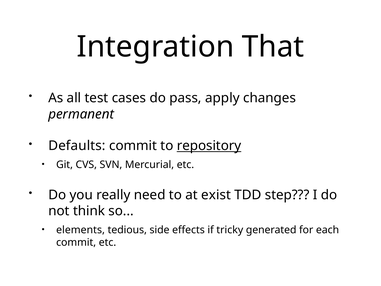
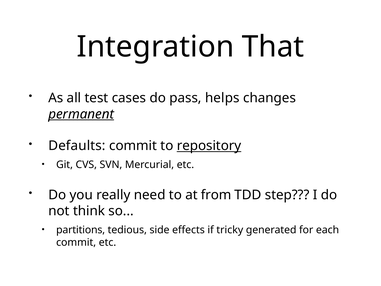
apply: apply -> helps
permanent underline: none -> present
exist: exist -> from
elements: elements -> partitions
